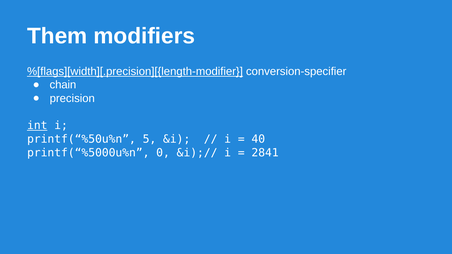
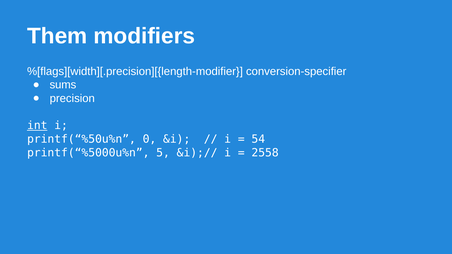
%[flags][width][.precision][{length-modifier underline: present -> none
chain: chain -> sums
5: 5 -> 0
40: 40 -> 54
0: 0 -> 5
2841: 2841 -> 2558
